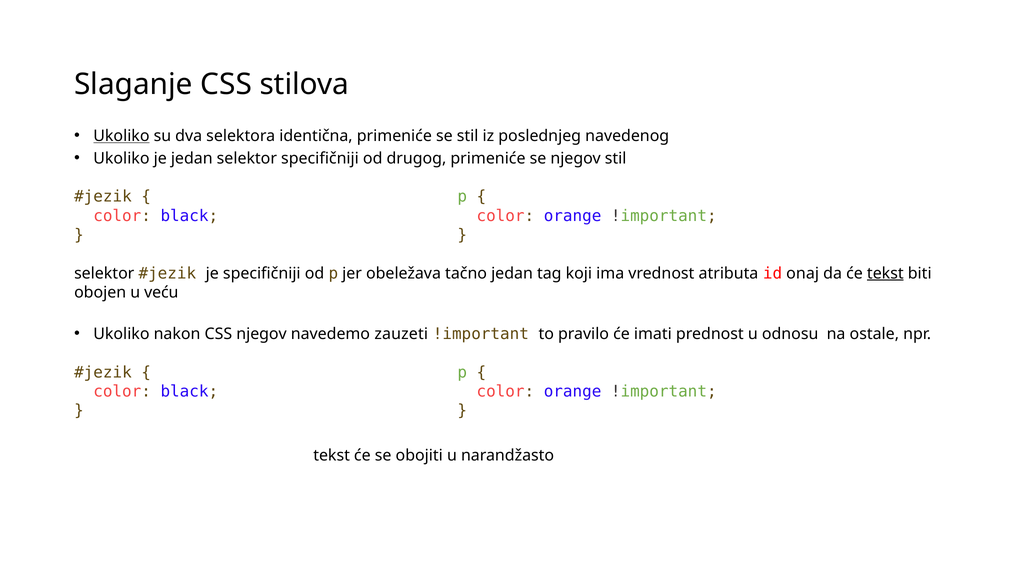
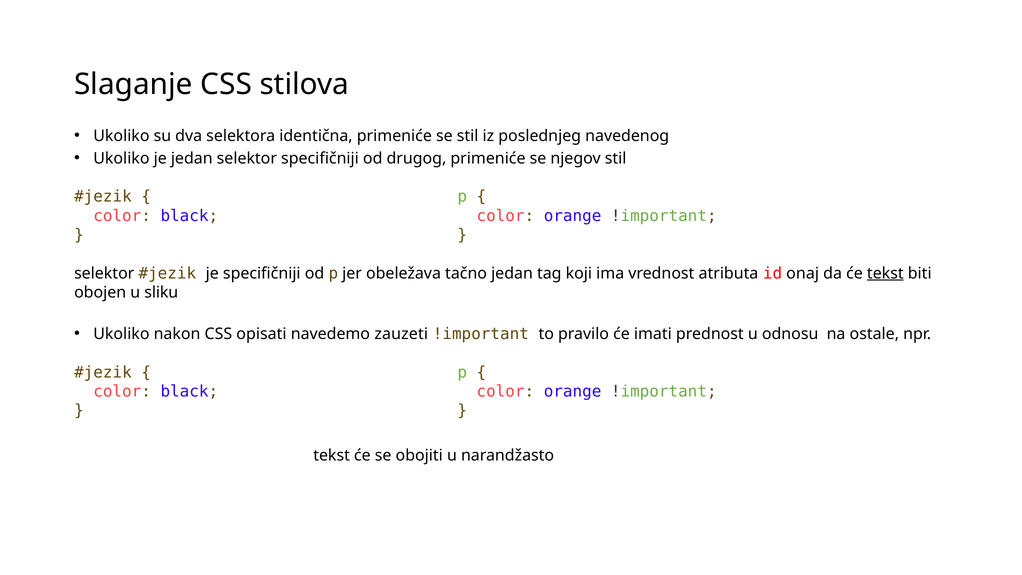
Ukoliko at (121, 136) underline: present -> none
veću: veću -> sliku
CSS njegov: njegov -> opisati
